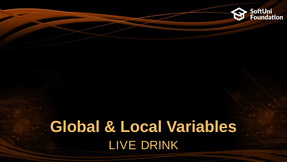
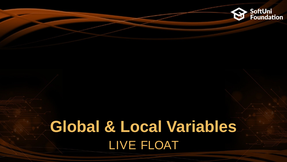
DRINK: DRINK -> FLOAT
